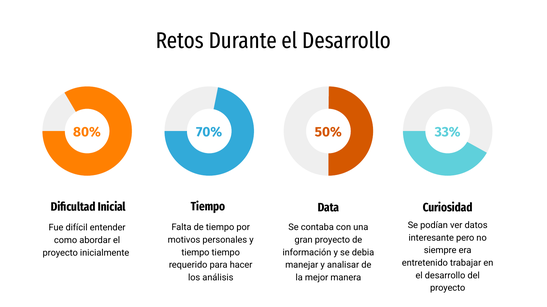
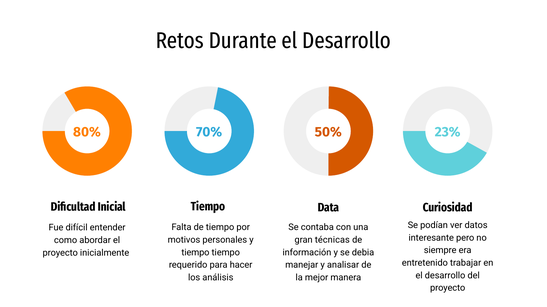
33%: 33% -> 23%
gran proyecto: proyecto -> técnicas
